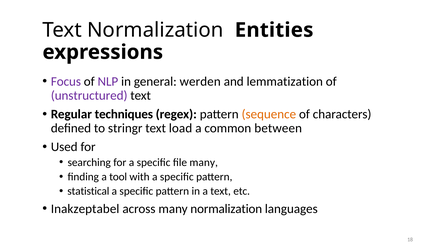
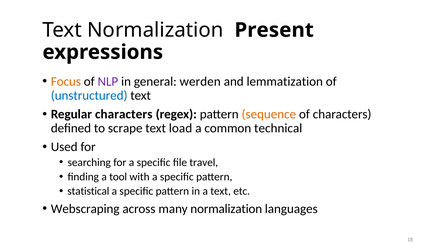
Entities: Entities -> Present
Focus colour: purple -> orange
unstructured colour: purple -> blue
Regular techniques: techniques -> characters
stringr: stringr -> scrape
between: between -> technical
file many: many -> travel
Inakzeptabel: Inakzeptabel -> Webscraping
